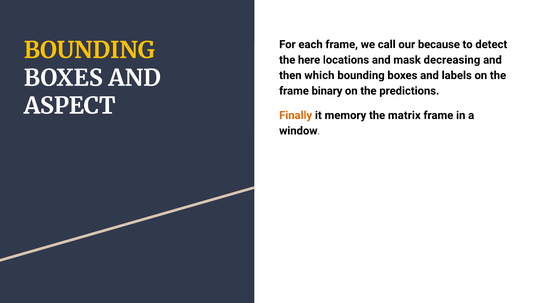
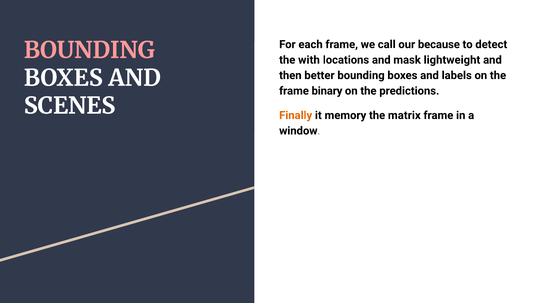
BOUNDING at (89, 50) colour: yellow -> pink
here: here -> with
decreasing: decreasing -> lightweight
which: which -> better
ASPECT: ASPECT -> SCENES
